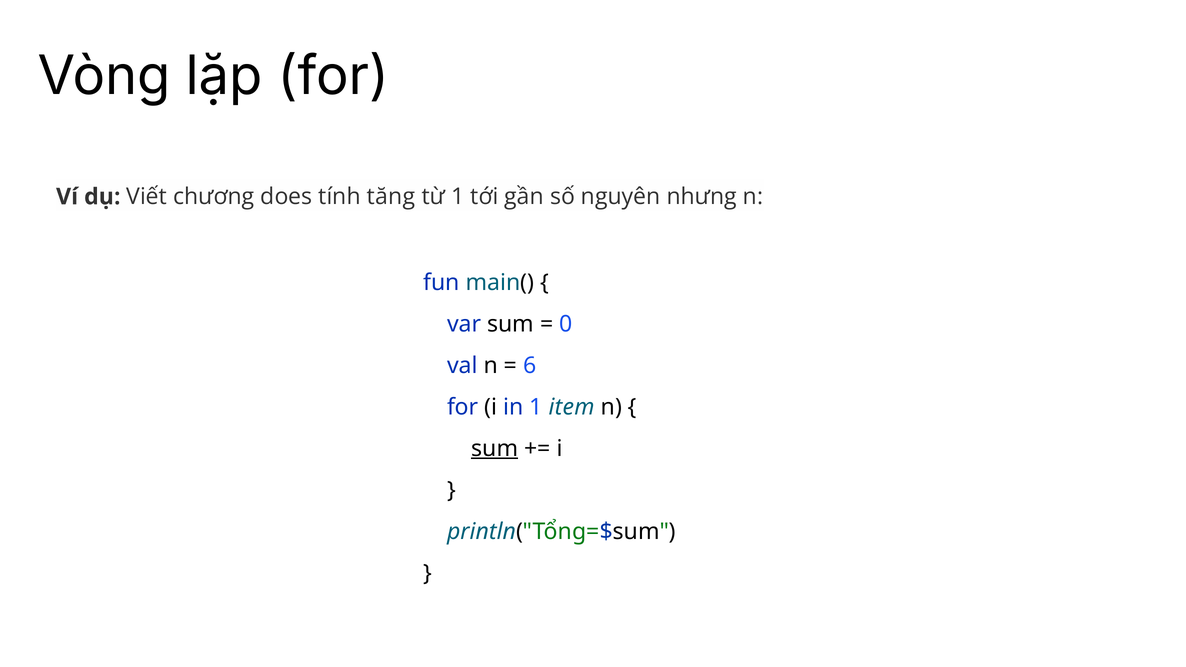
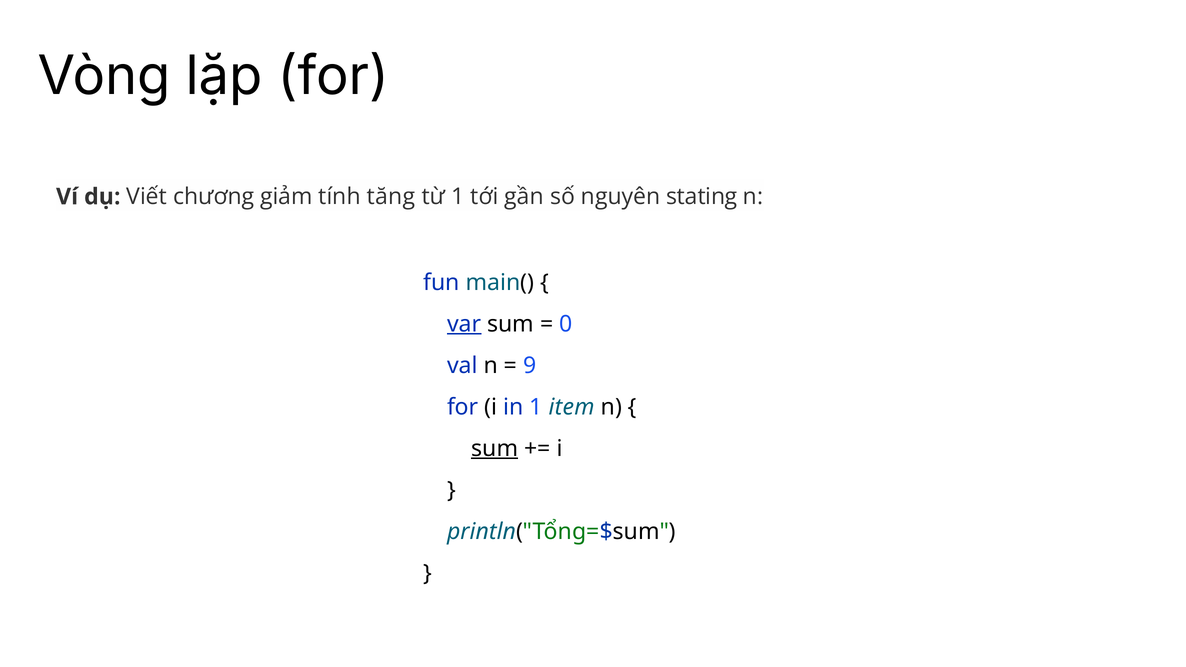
does: does -> giảm
nhưng: nhưng -> stating
var underline: none -> present
6: 6 -> 9
